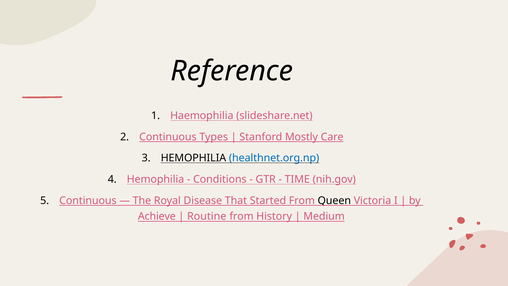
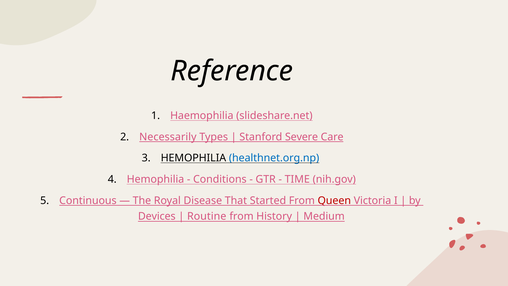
Continuous at (168, 137): Continuous -> Necessarily
Mostly: Mostly -> Severe
Queen colour: black -> red
Achieve: Achieve -> Devices
